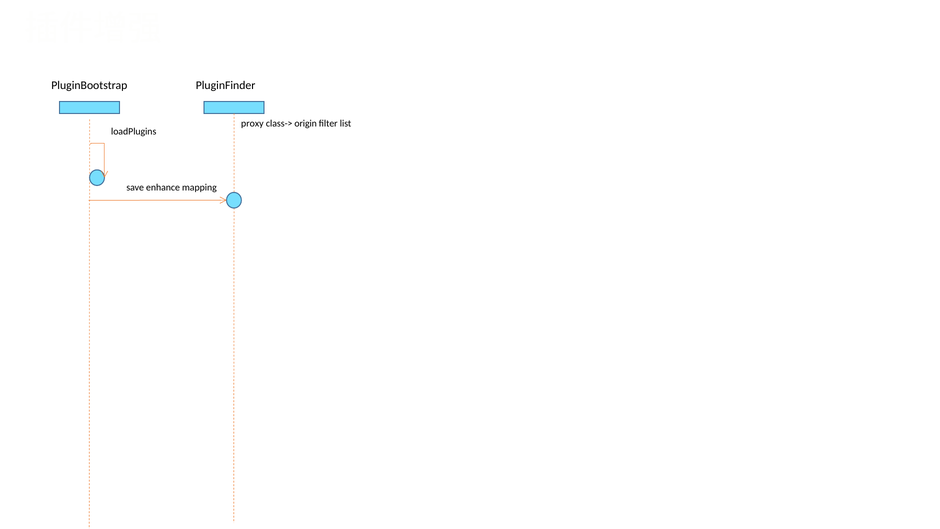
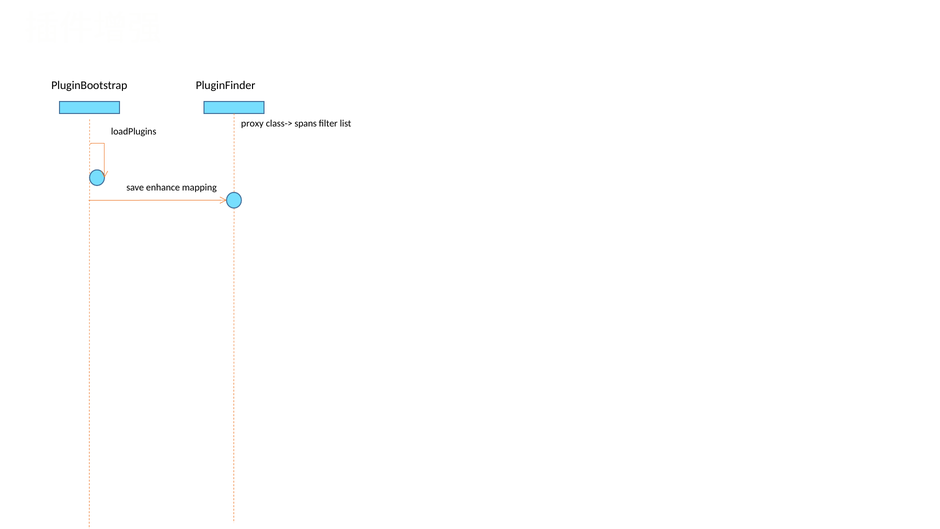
origin: origin -> spans
